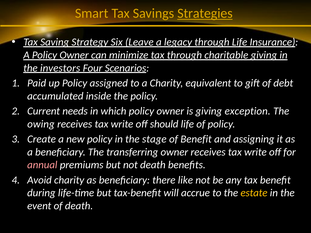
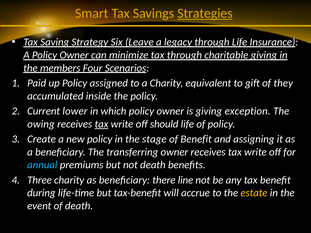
investors: investors -> members
debt: debt -> they
needs: needs -> lower
tax at (102, 124) underline: none -> present
annual colour: pink -> light blue
Avoid: Avoid -> Three
like: like -> line
